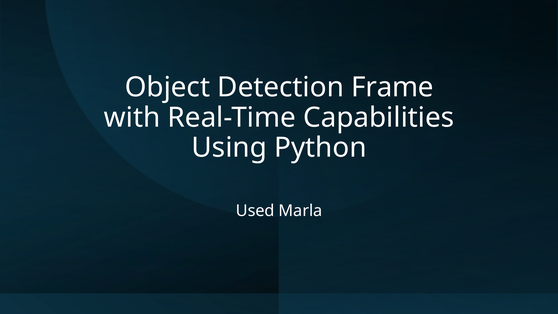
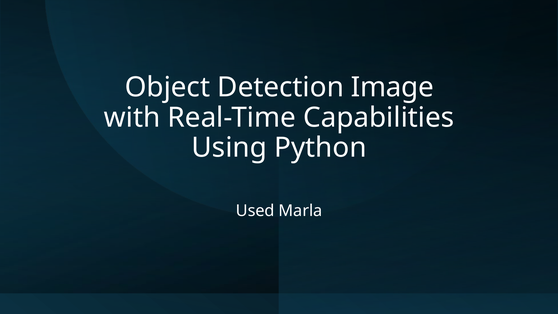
Frame: Frame -> Image
